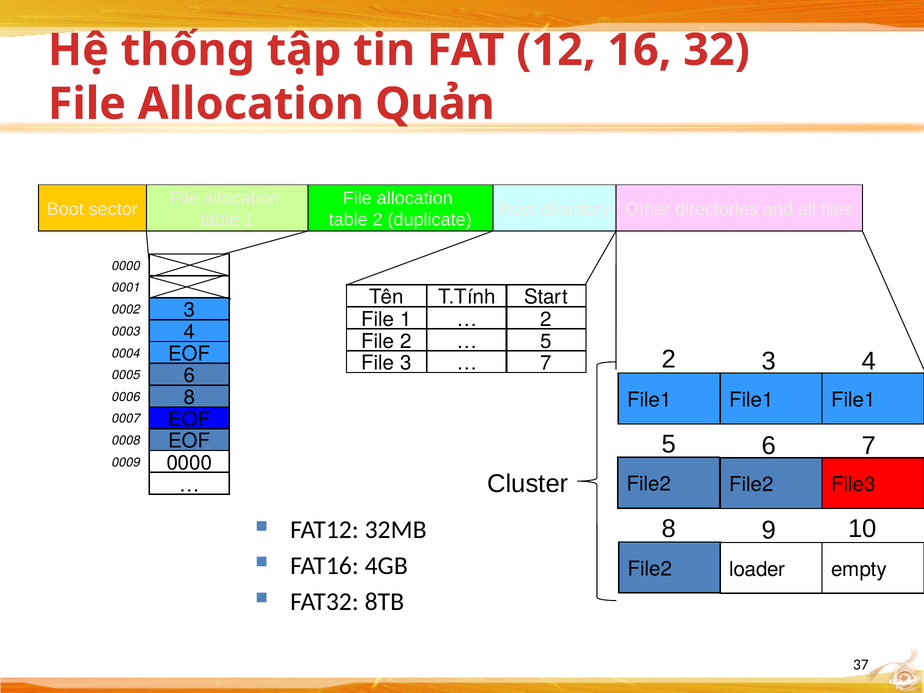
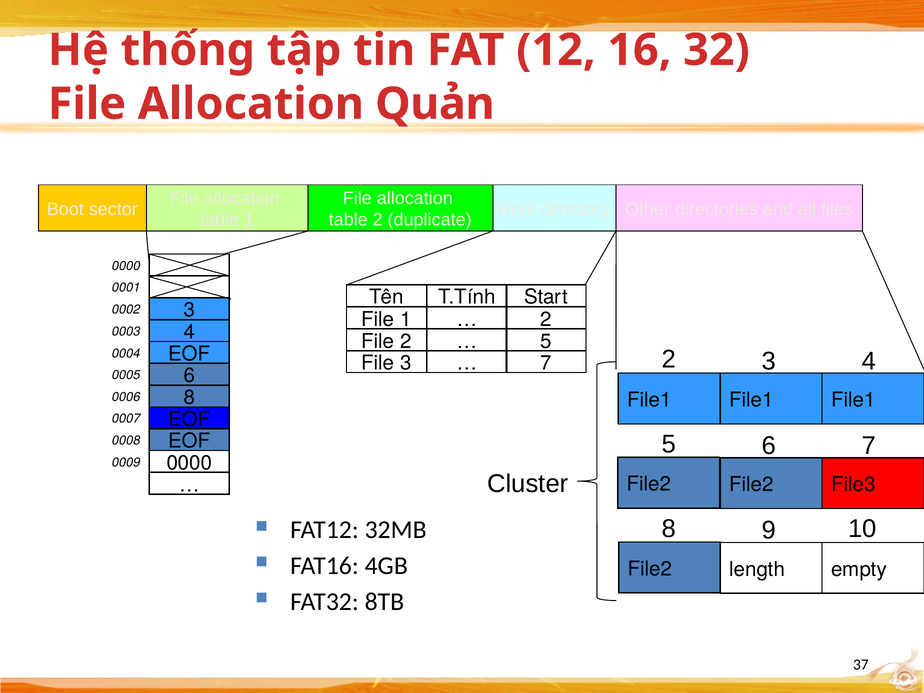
loader: loader -> length
